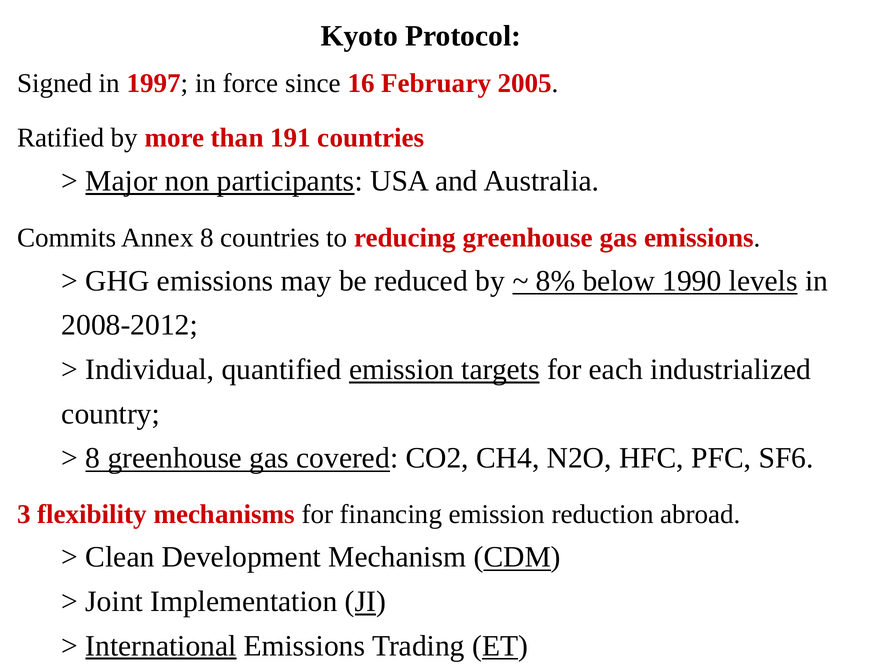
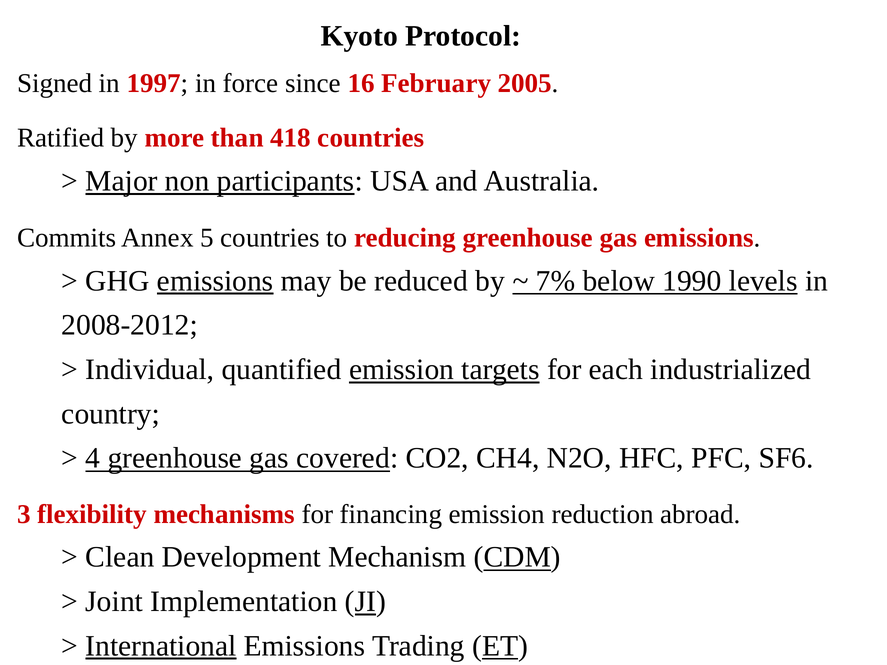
191: 191 -> 418
Annex 8: 8 -> 5
emissions at (215, 281) underline: none -> present
8%: 8% -> 7%
8 at (93, 458): 8 -> 4
